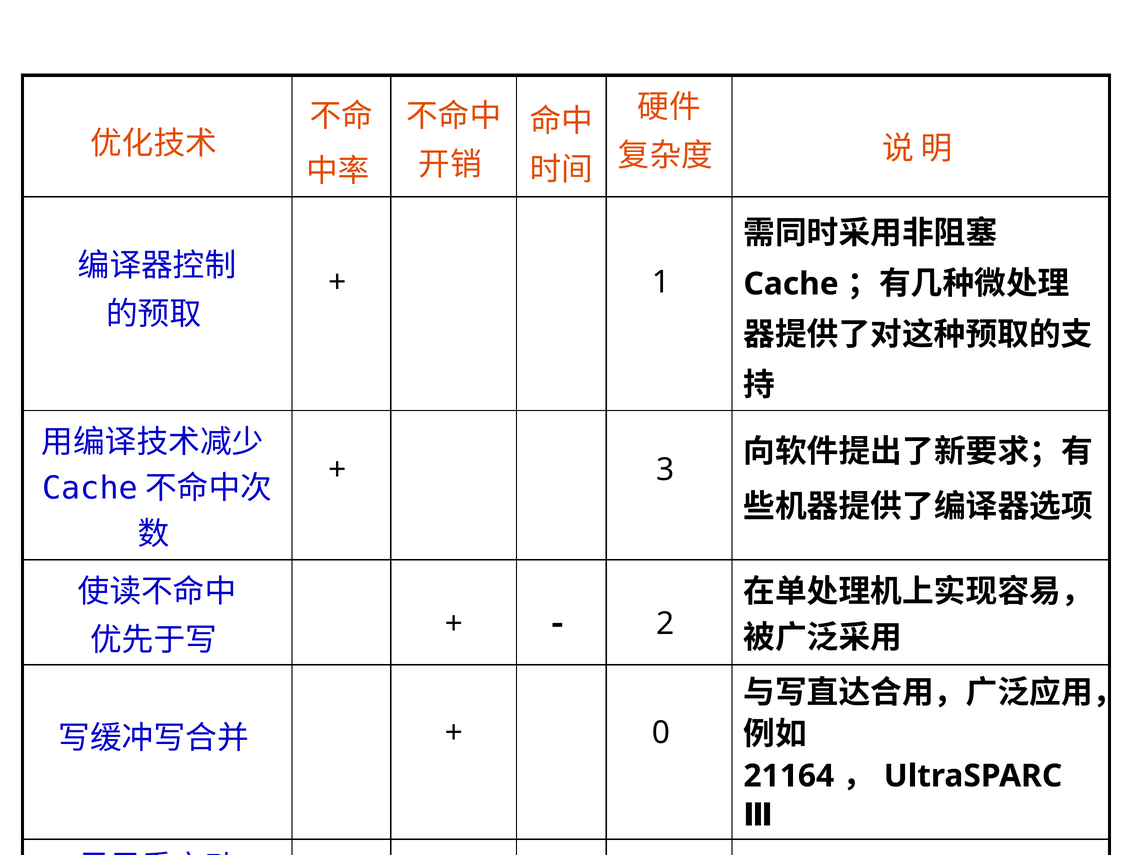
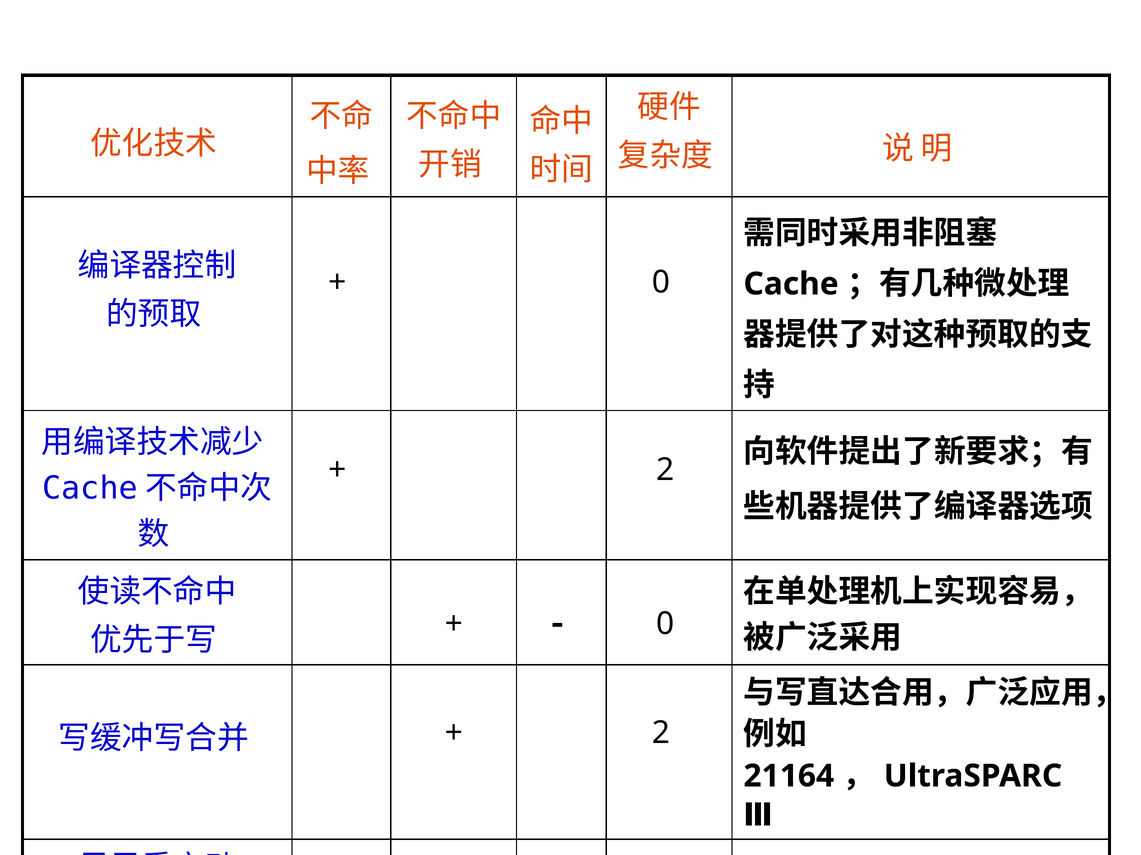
1 at (661, 283): 1 -> 0
3 at (665, 470): 3 -> 2
2 at (665, 624): 2 -> 0
0 at (661, 734): 0 -> 2
